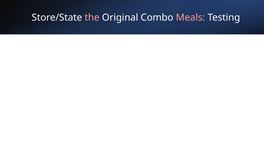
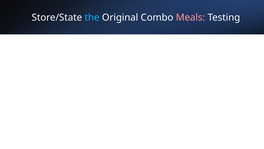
the colour: pink -> light blue
